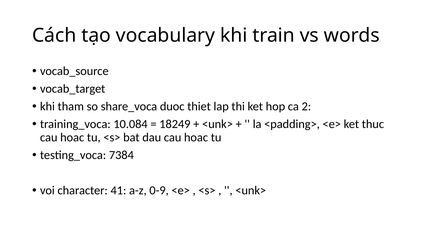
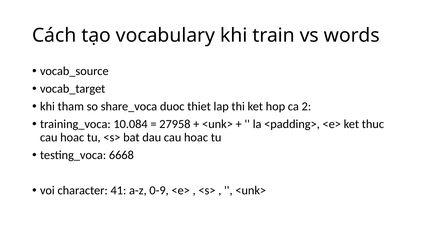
18249: 18249 -> 27958
7384: 7384 -> 6668
